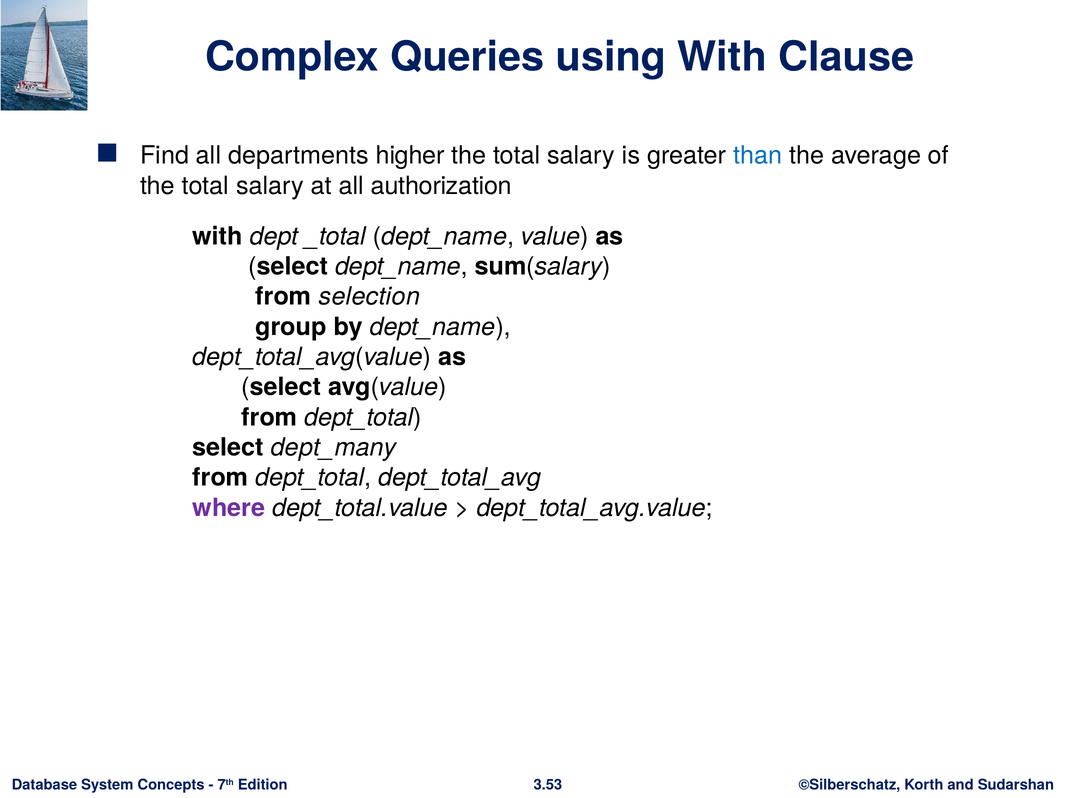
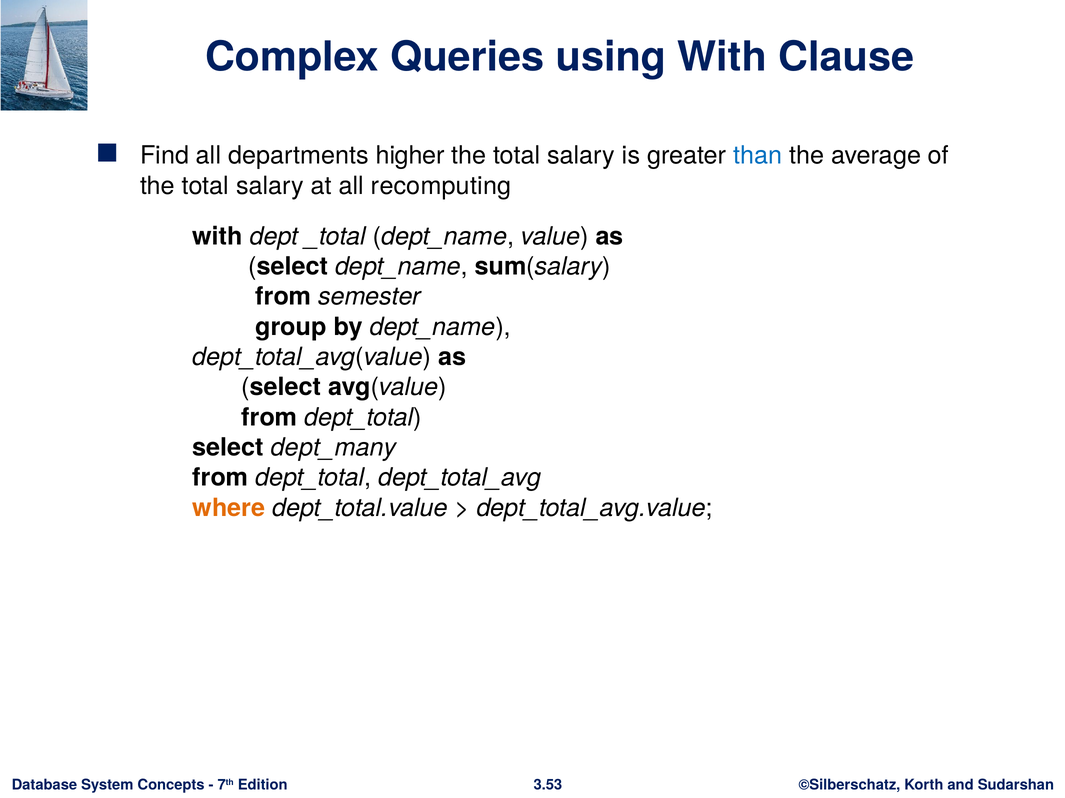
authorization: authorization -> recomputing
selection: selection -> semester
where colour: purple -> orange
